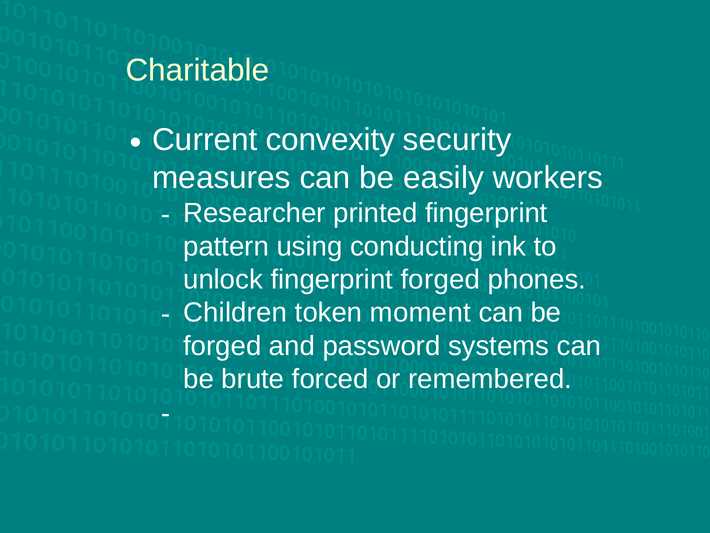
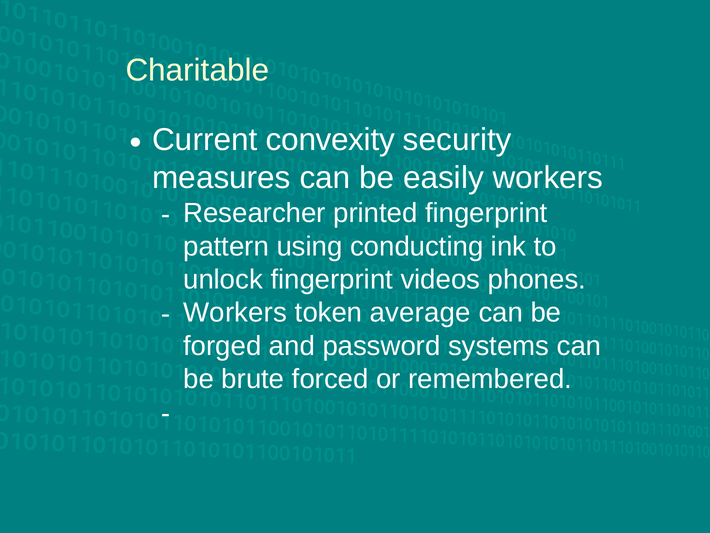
fingerprint forged: forged -> videos
Children at (235, 312): Children -> Workers
moment: moment -> average
